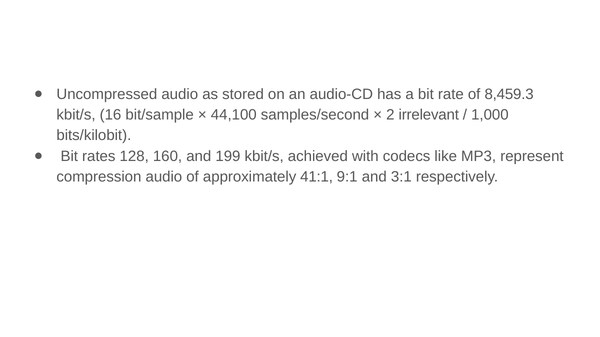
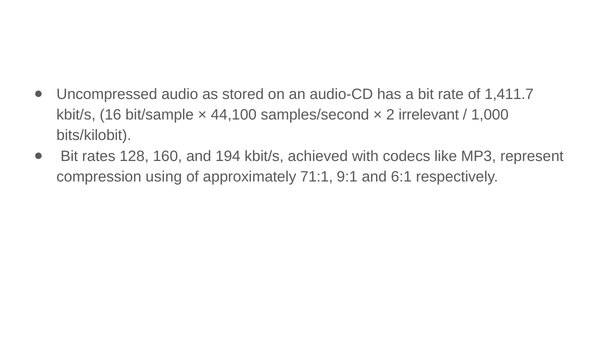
8,459.3: 8,459.3 -> 1,411.7
199: 199 -> 194
compression audio: audio -> using
41:1: 41:1 -> 71:1
3:1: 3:1 -> 6:1
